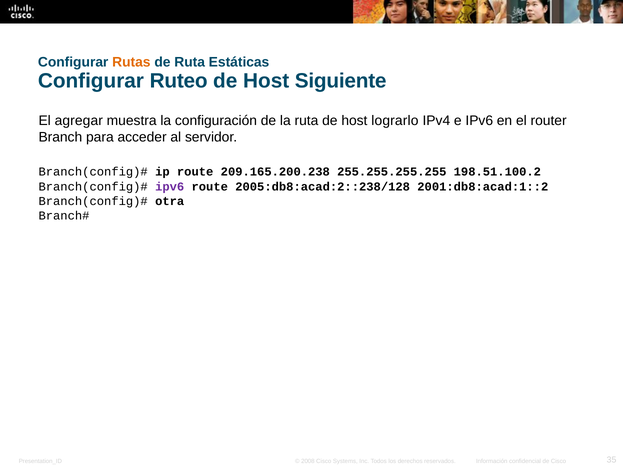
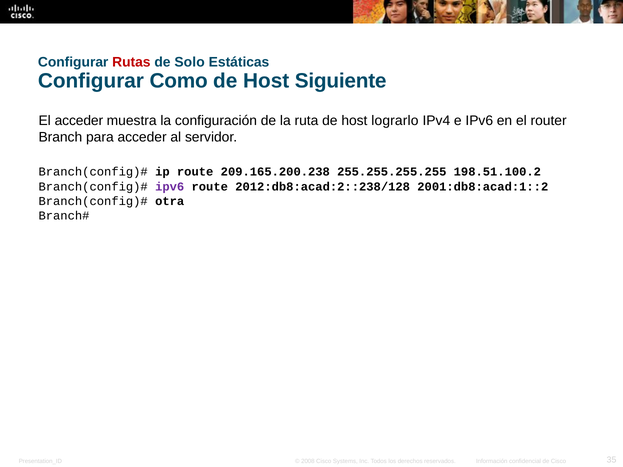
Rutas colour: orange -> red
de Ruta: Ruta -> Solo
Ruteo: Ruteo -> Como
El agregar: agregar -> acceder
2005:db8:acad:2::238/128: 2005:db8:acad:2::238/128 -> 2012:db8:acad:2::238/128
